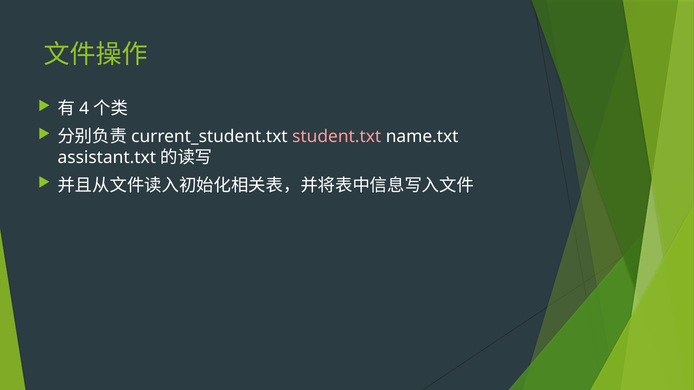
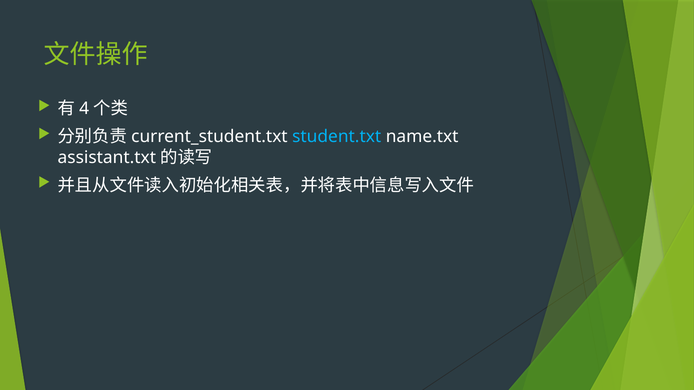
student.txt colour: pink -> light blue
